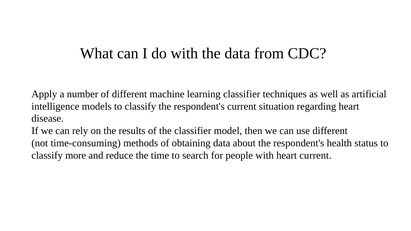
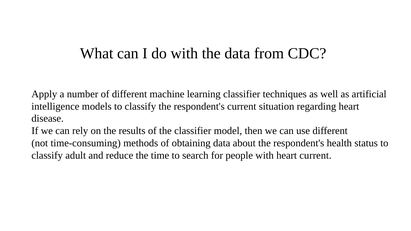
more: more -> adult
